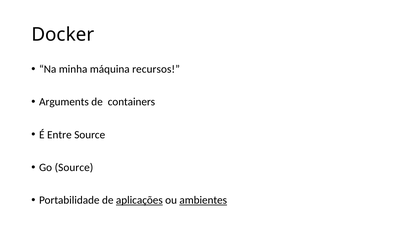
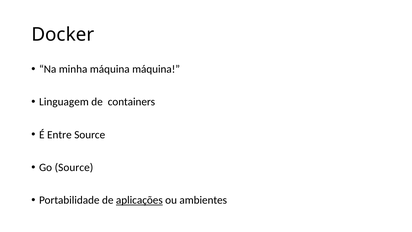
máquina recursos: recursos -> máquina
Arguments: Arguments -> Linguagem
ambientes underline: present -> none
